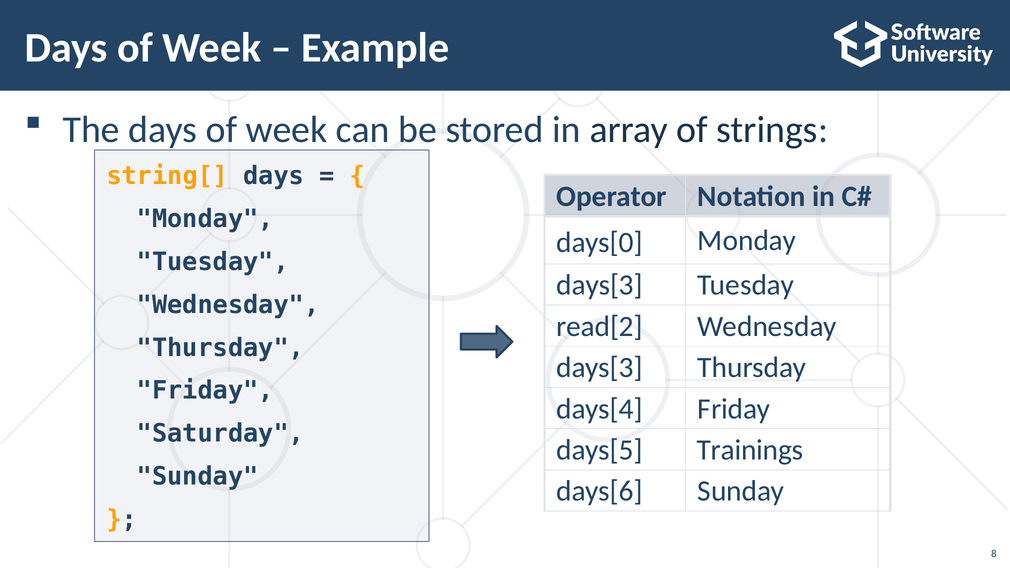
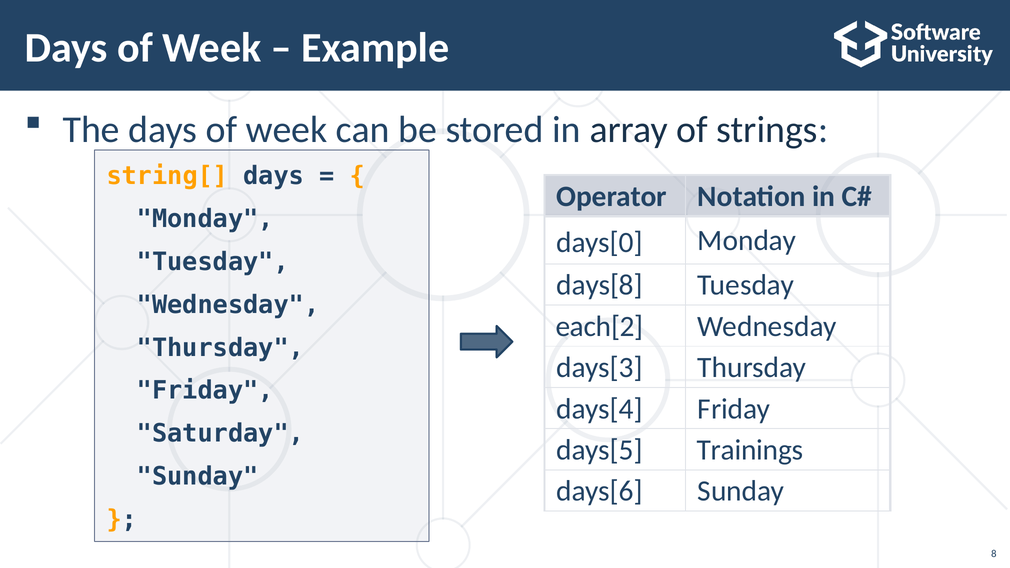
days[3 at (599, 285): days[3 -> days[8
read[2: read[2 -> each[2
